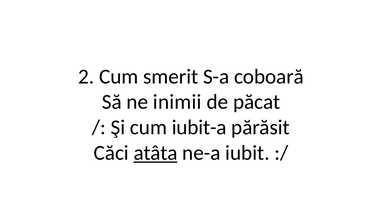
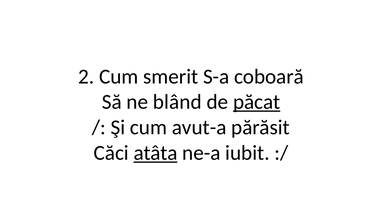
inimii: inimii -> blând
păcat underline: none -> present
iubit-a: iubit-a -> avut-a
